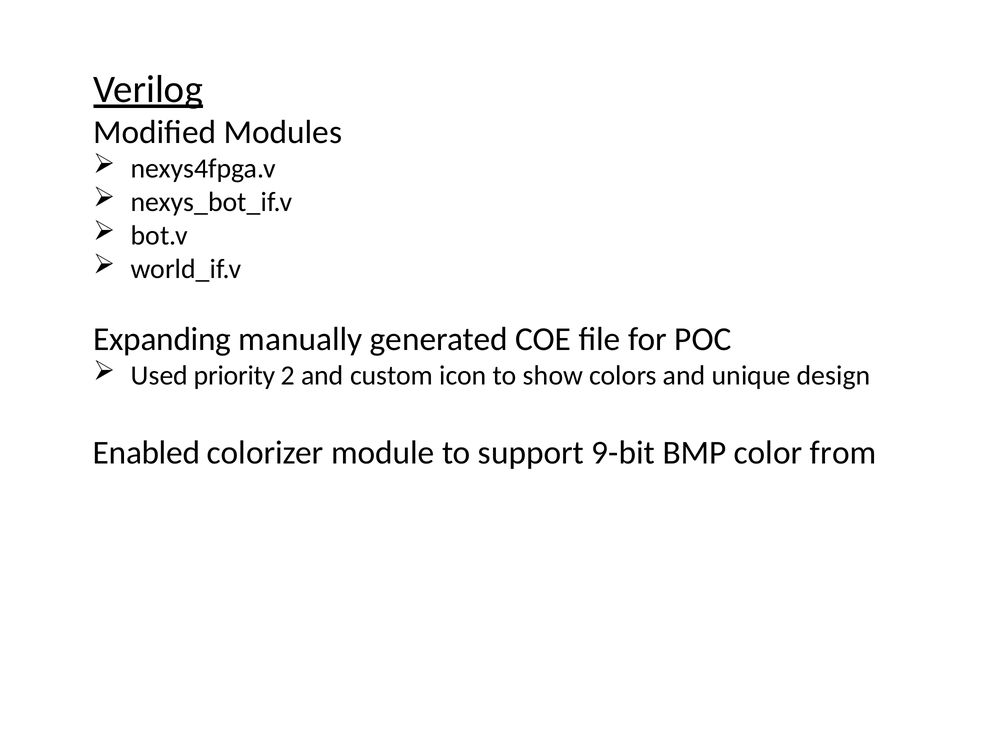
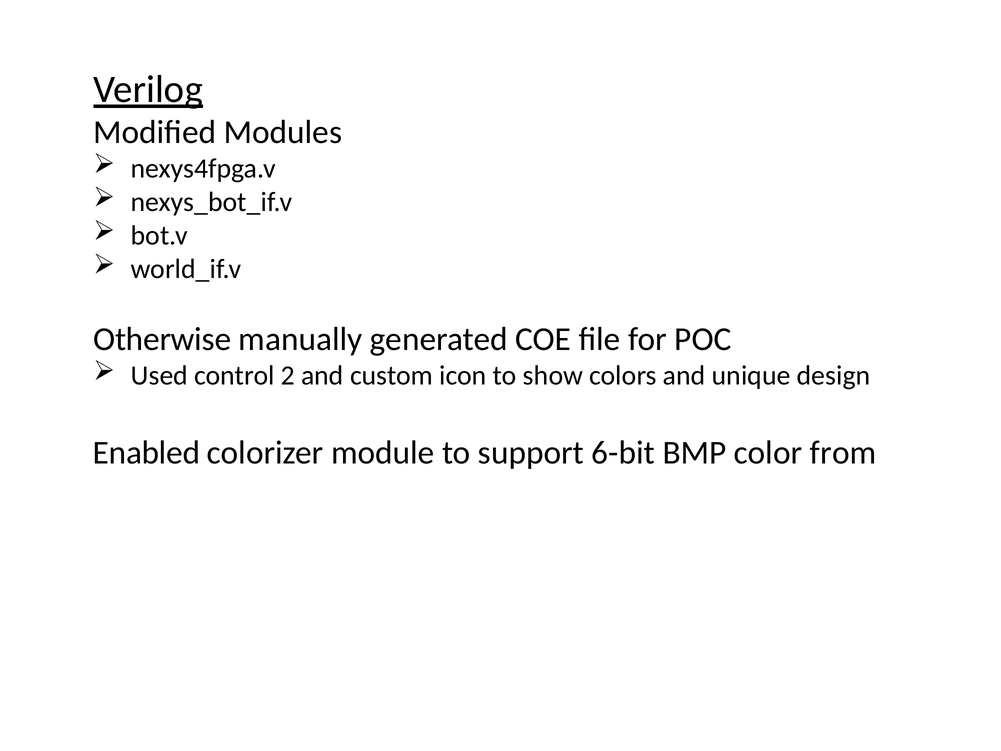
Expanding: Expanding -> Otherwise
priority: priority -> control
9-bit: 9-bit -> 6-bit
